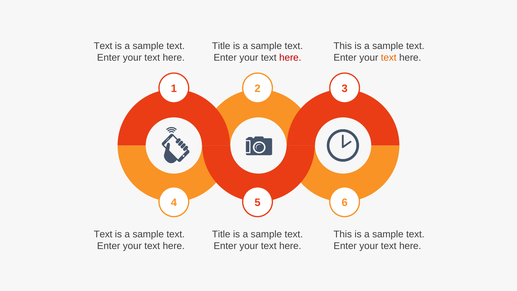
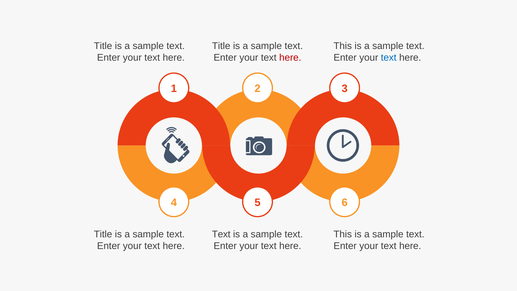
Text at (103, 46): Text -> Title
text at (389, 58) colour: orange -> blue
Text at (103, 234): Text -> Title
Title at (221, 234): Title -> Text
